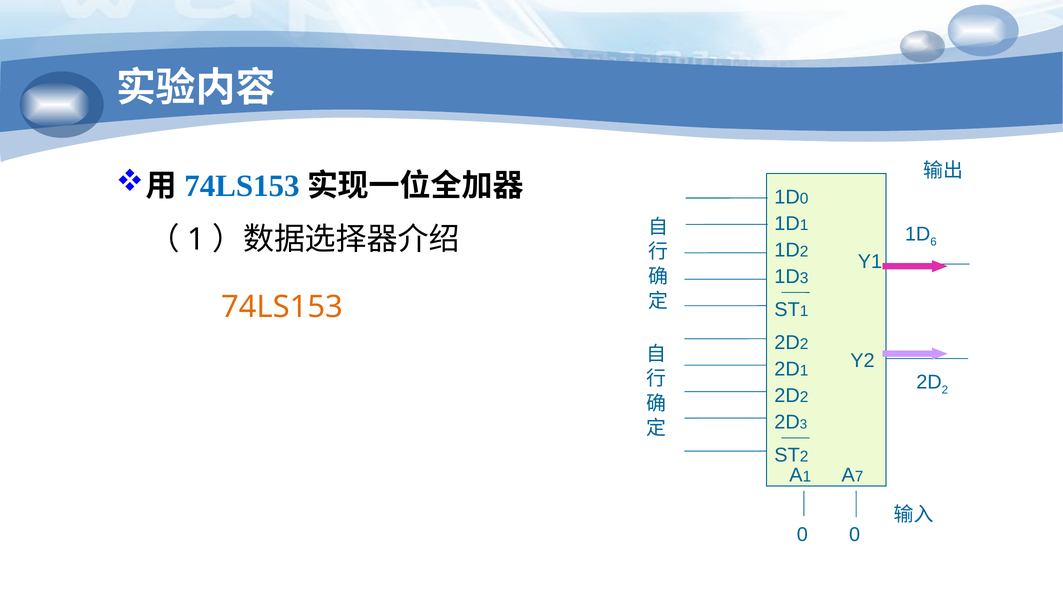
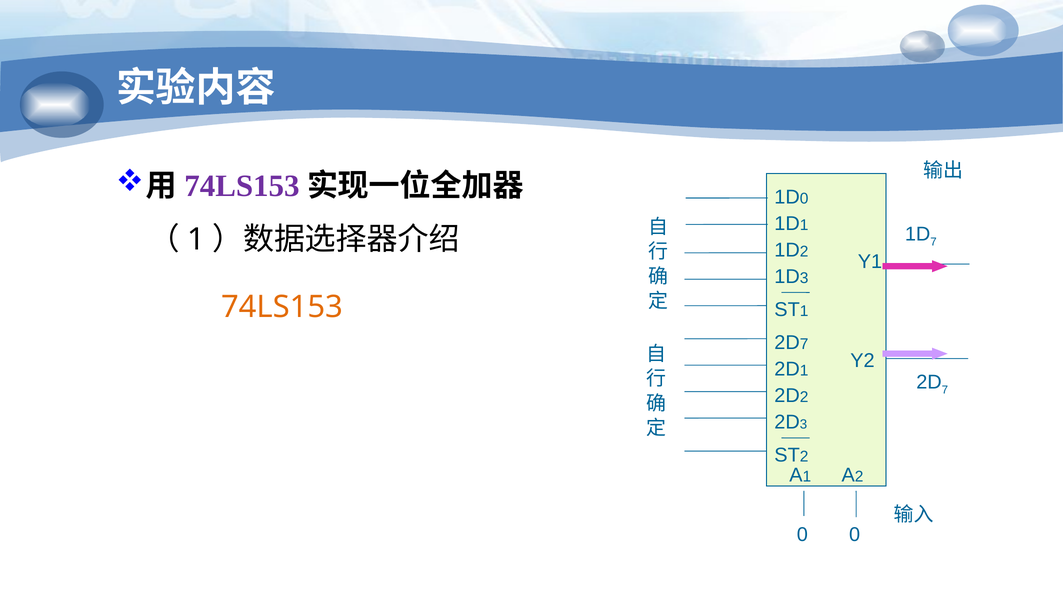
74LS153 at (242, 186) colour: blue -> purple
6 at (934, 242): 6 -> 7
2 at (804, 344): 2 -> 7
2 at (945, 390): 2 -> 7
7 at (859, 476): 7 -> 2
